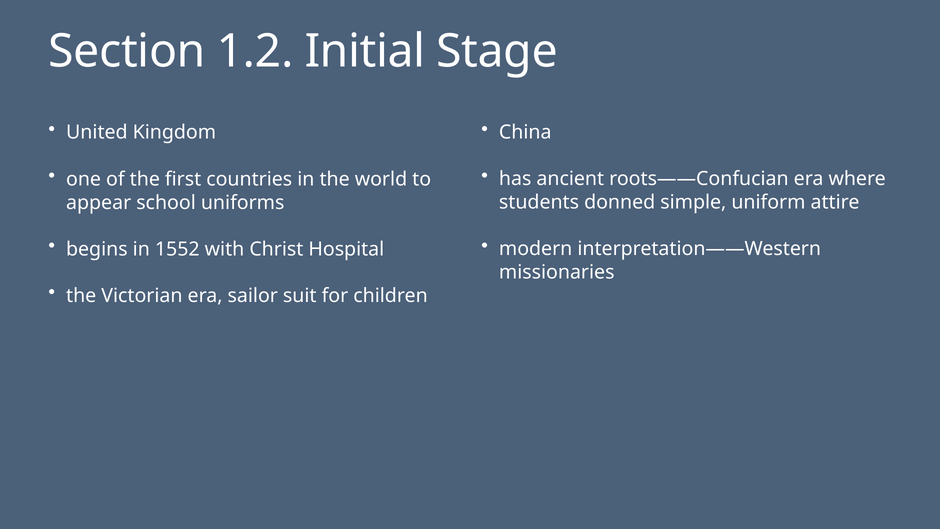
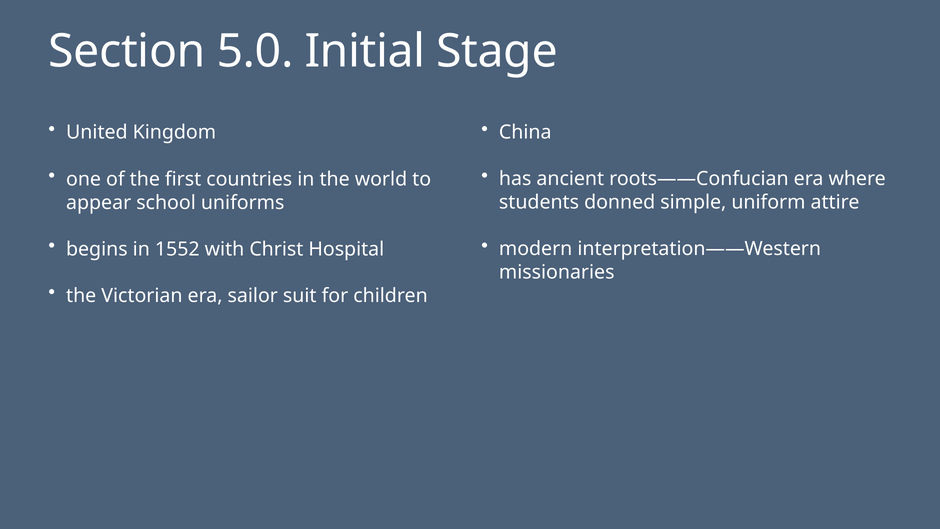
1.2: 1.2 -> 5.0
